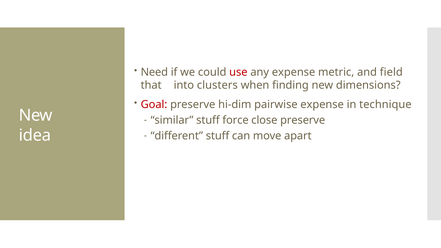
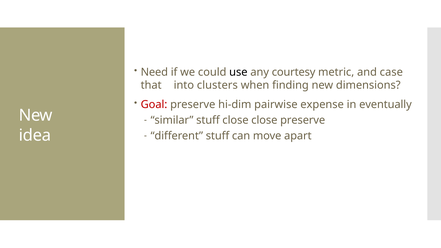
use colour: red -> black
any expense: expense -> courtesy
field: field -> case
technique: technique -> eventually
stuff force: force -> close
